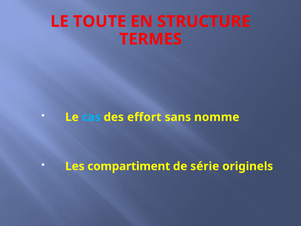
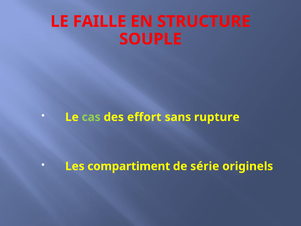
TOUTE: TOUTE -> FAILLE
TERMES: TERMES -> SOUPLE
cas colour: light blue -> light green
nomme: nomme -> rupture
